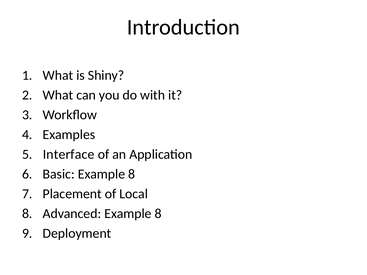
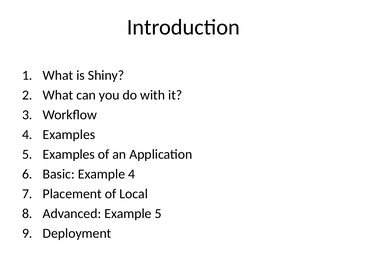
Interface at (69, 154): Interface -> Examples
Basic Example 8: 8 -> 4
Advanced Example 8: 8 -> 5
